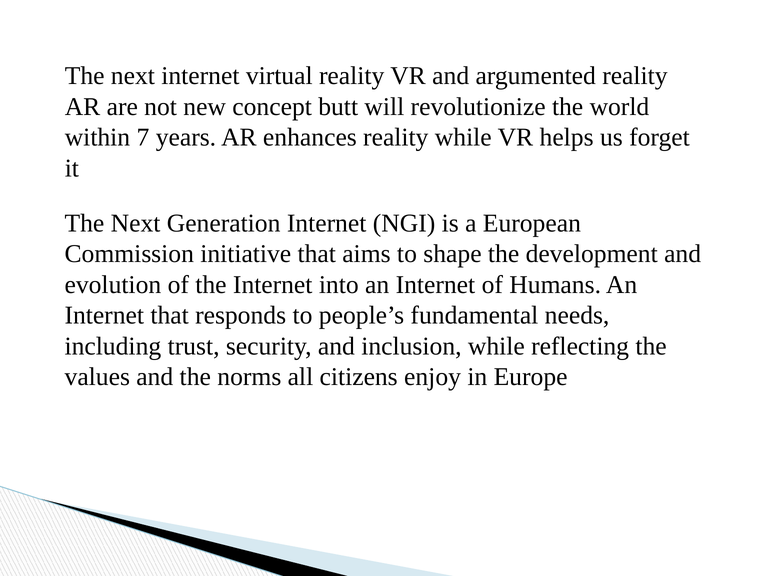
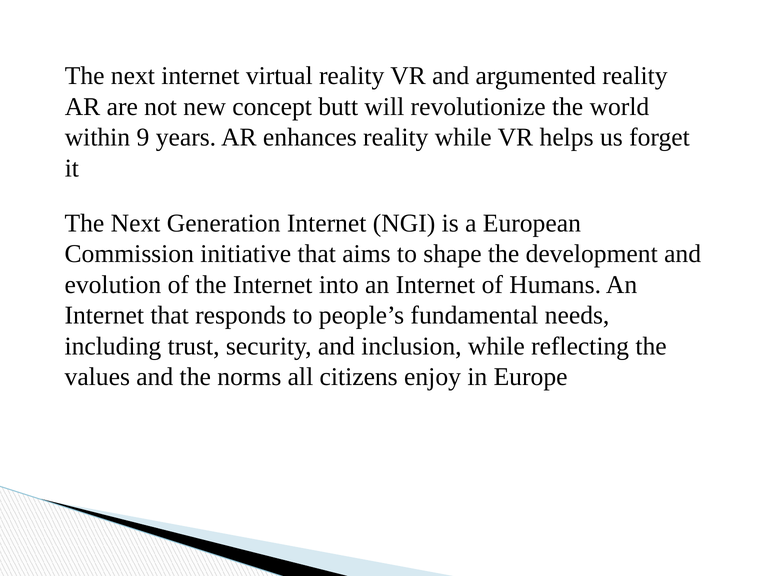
7: 7 -> 9
